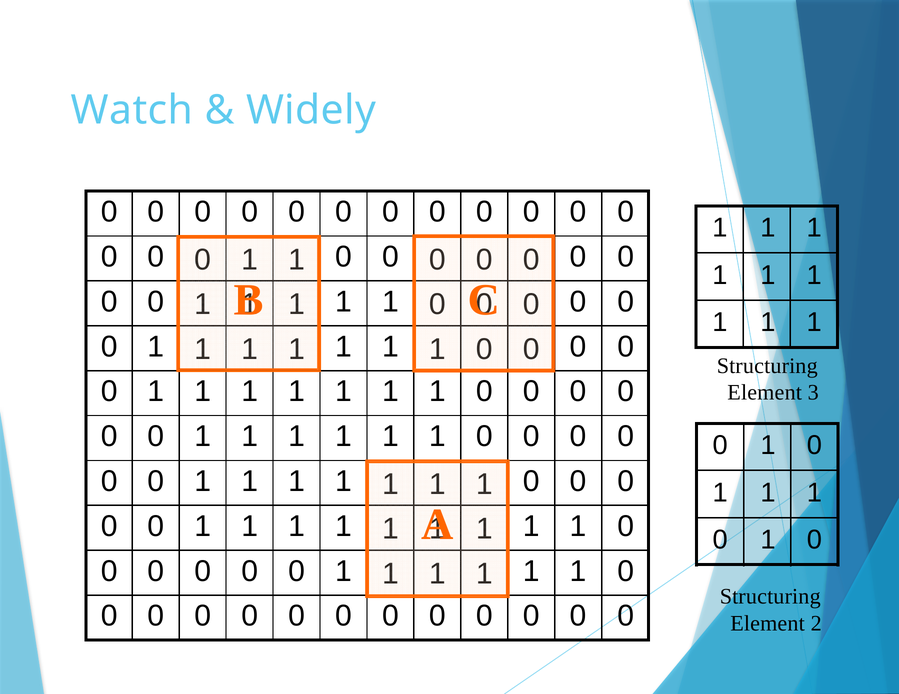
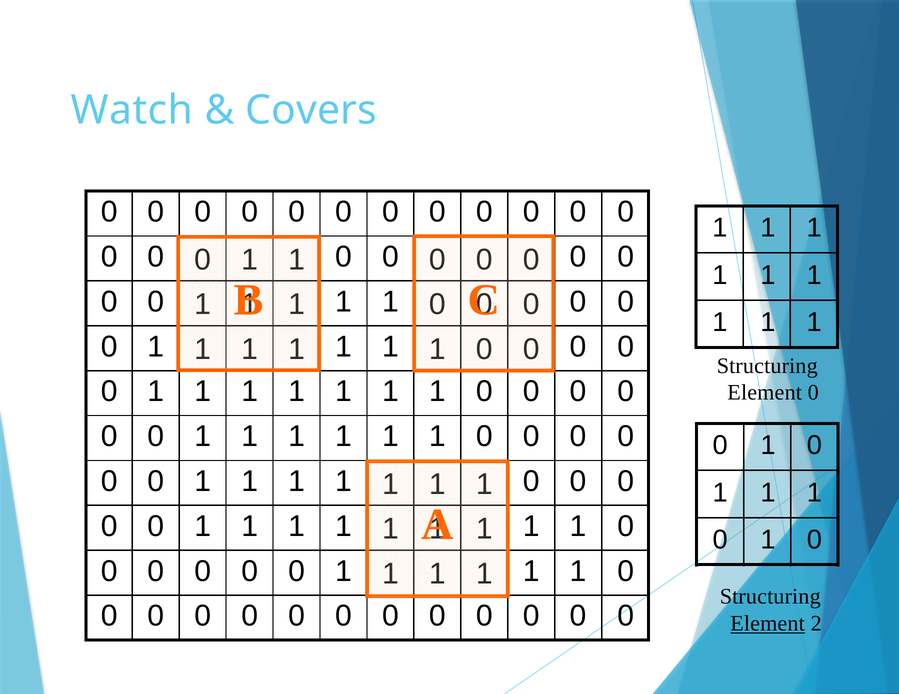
Widely: Widely -> Covers
Element 3: 3 -> 0
Element at (768, 624) underline: none -> present
